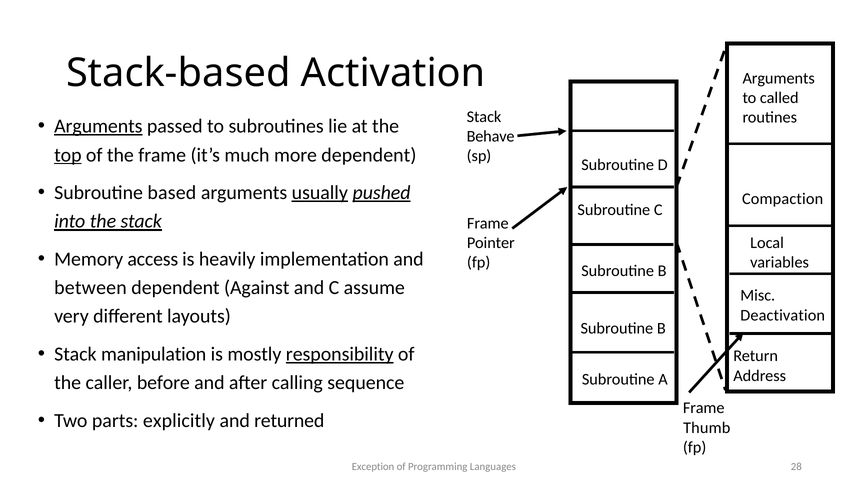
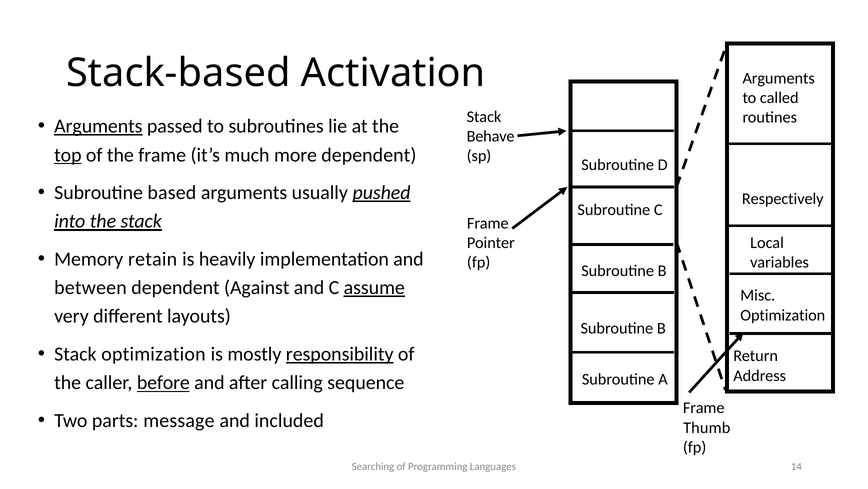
usually underline: present -> none
Compaction: Compaction -> Respectively
access: access -> retain
assume underline: none -> present
Deactivation at (783, 315): Deactivation -> Optimization
Stack manipulation: manipulation -> optimization
before underline: none -> present
explicitly: explicitly -> message
returned: returned -> included
Exception: Exception -> Searching
28: 28 -> 14
